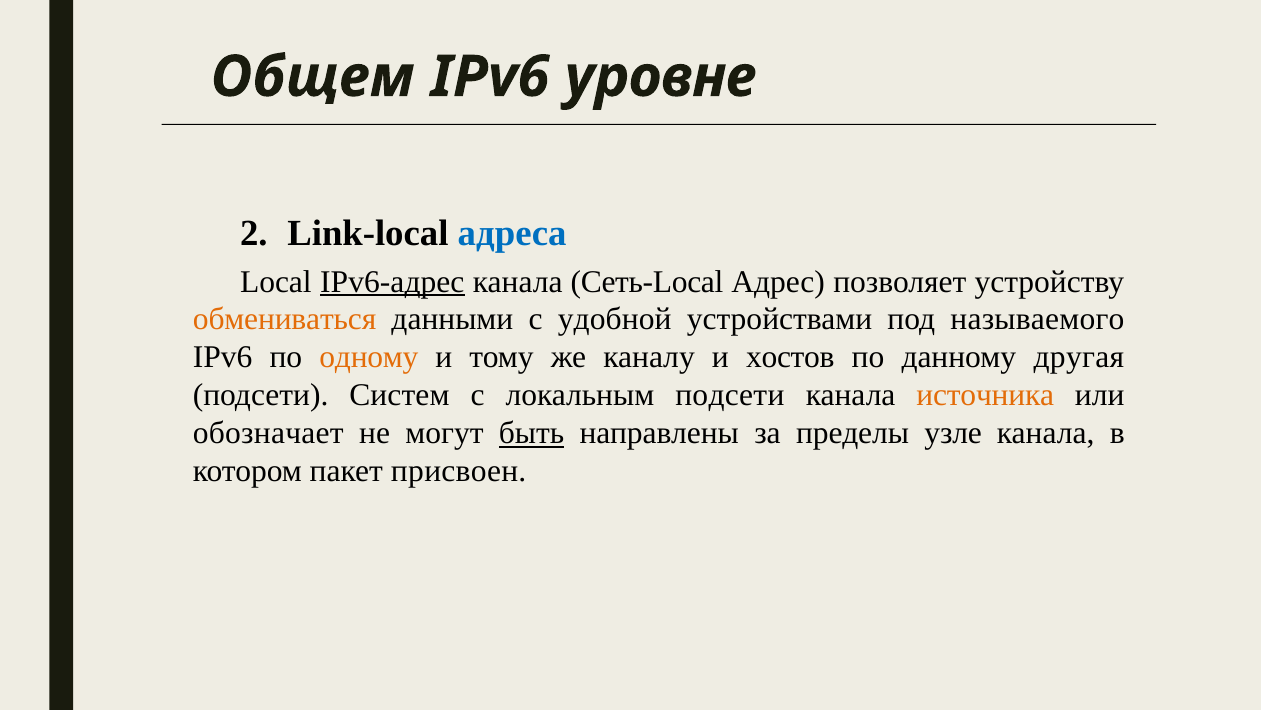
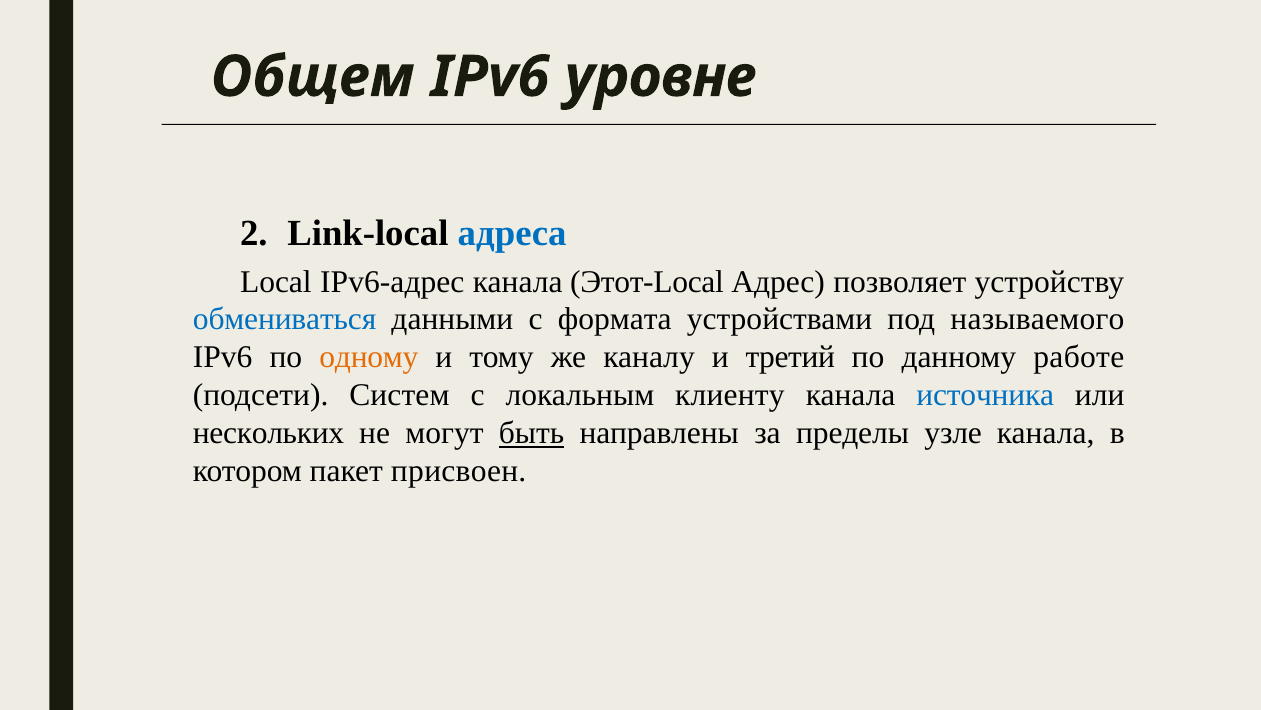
IPv6-адрес underline: present -> none
Сеть-Local: Сеть-Local -> Этот-Local
обмениваться colour: orange -> blue
удобной: удобной -> формата
хостов: хостов -> третий
другая: другая -> работе
локальным подсети: подсети -> клиенту
источника colour: orange -> blue
обозначает: обозначает -> нескольких
